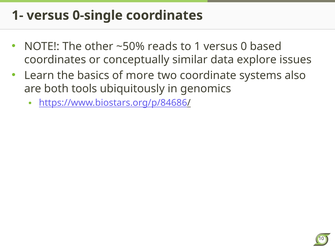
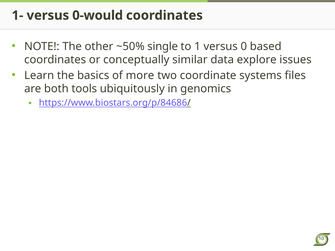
0-single: 0-single -> 0-would
reads: reads -> single
also: also -> files
